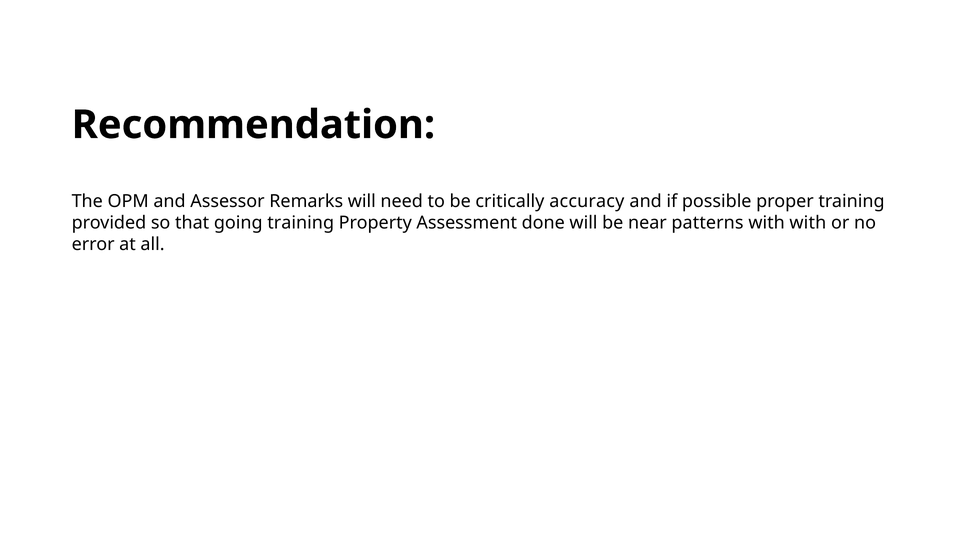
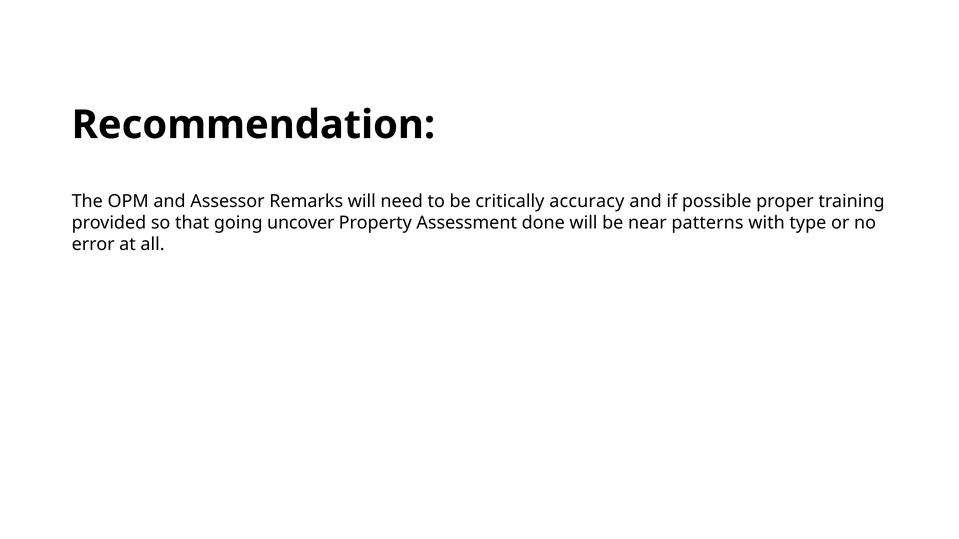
going training: training -> uncover
with with: with -> type
